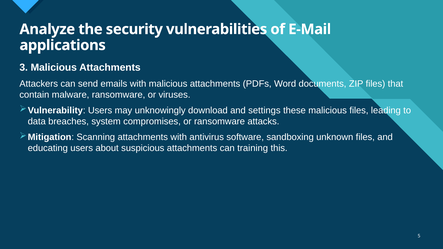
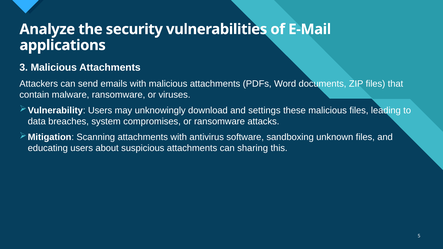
training: training -> sharing
